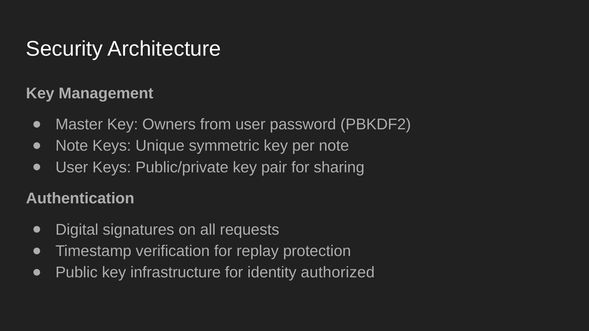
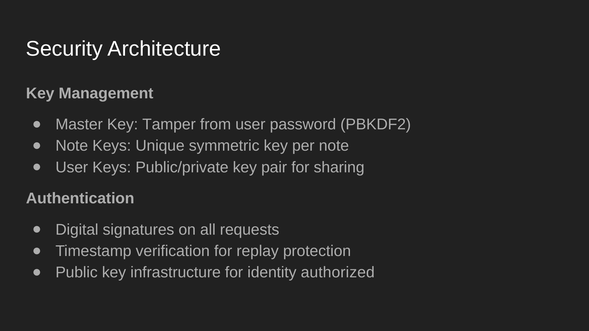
Owners: Owners -> Tamper
